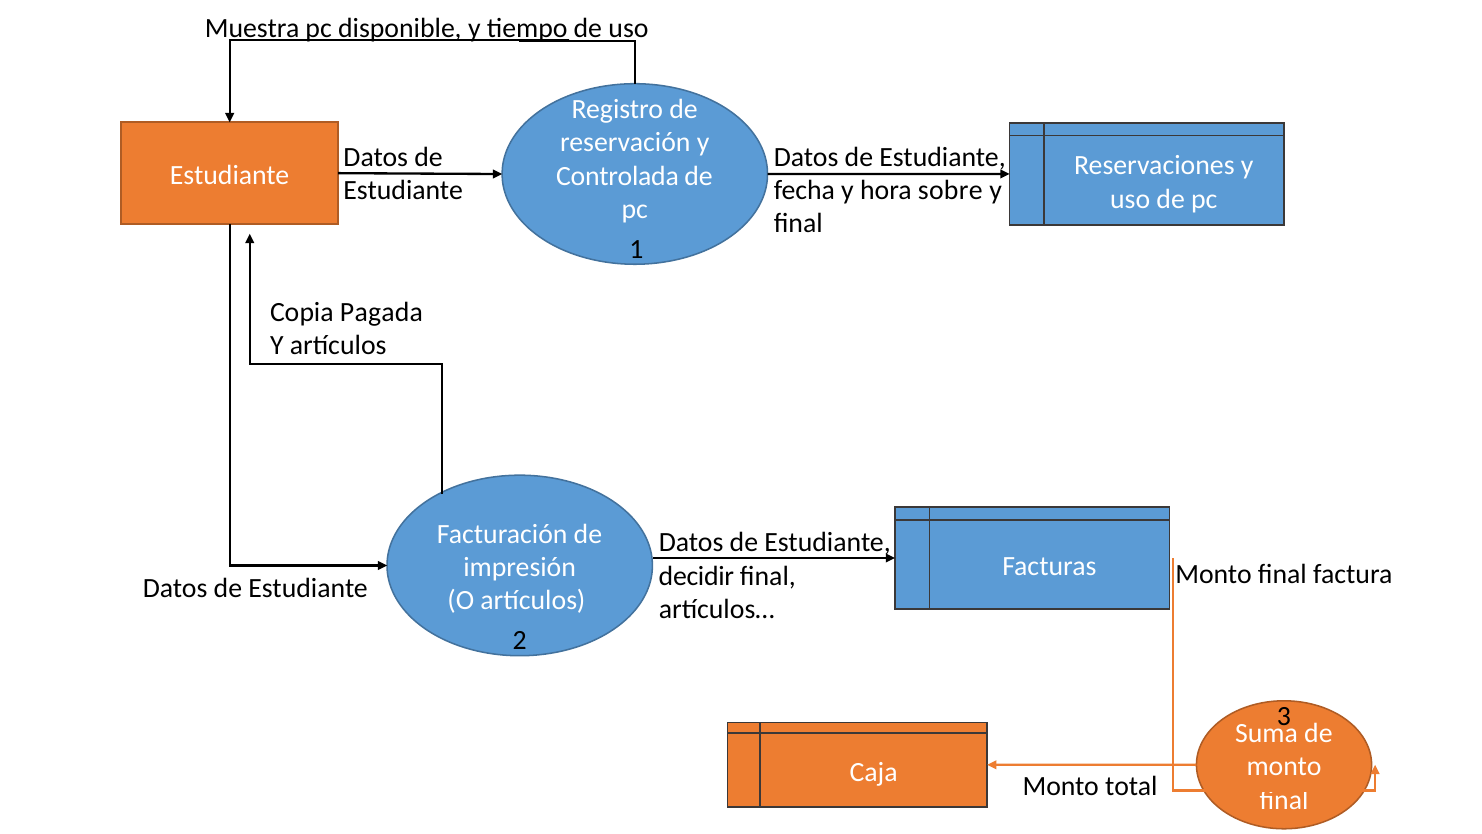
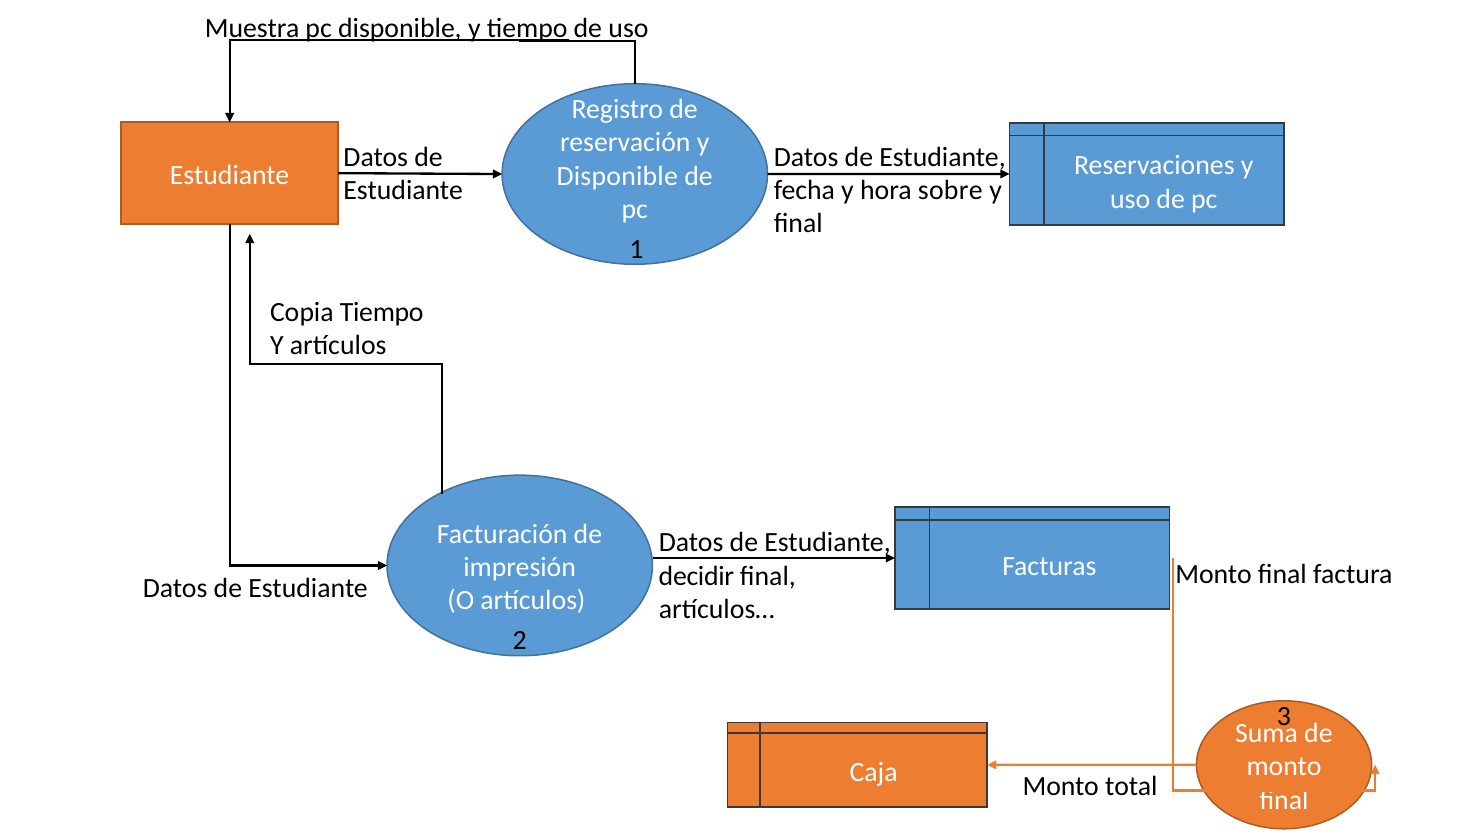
Controlada at (617, 176): Controlada -> Disponible
Copia Pagada: Pagada -> Tiempo
